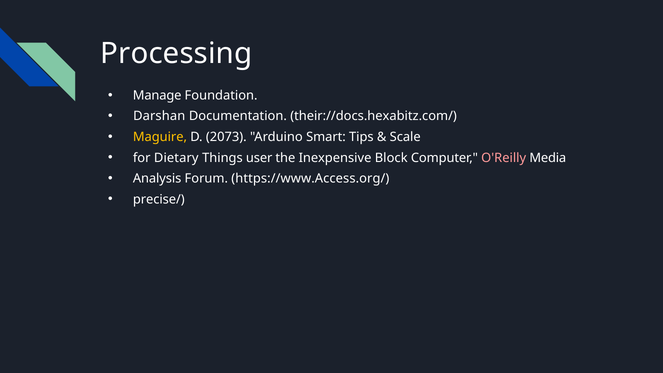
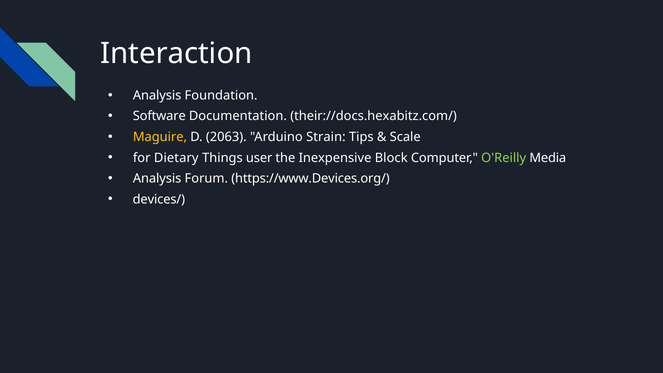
Processing: Processing -> Interaction
Manage at (157, 95): Manage -> Analysis
Darshan: Darshan -> Software
2073: 2073 -> 2063
Smart: Smart -> Strain
O'Reilly colour: pink -> light green
https://www.Access.org/: https://www.Access.org/ -> https://www.Devices.org/
precise/: precise/ -> devices/
